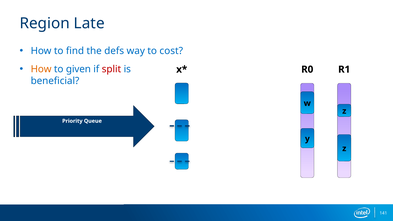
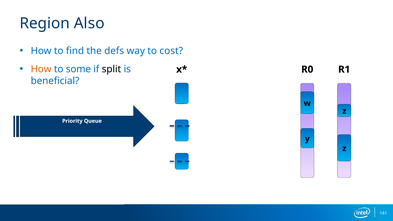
Late: Late -> Also
given: given -> some
split colour: red -> black
